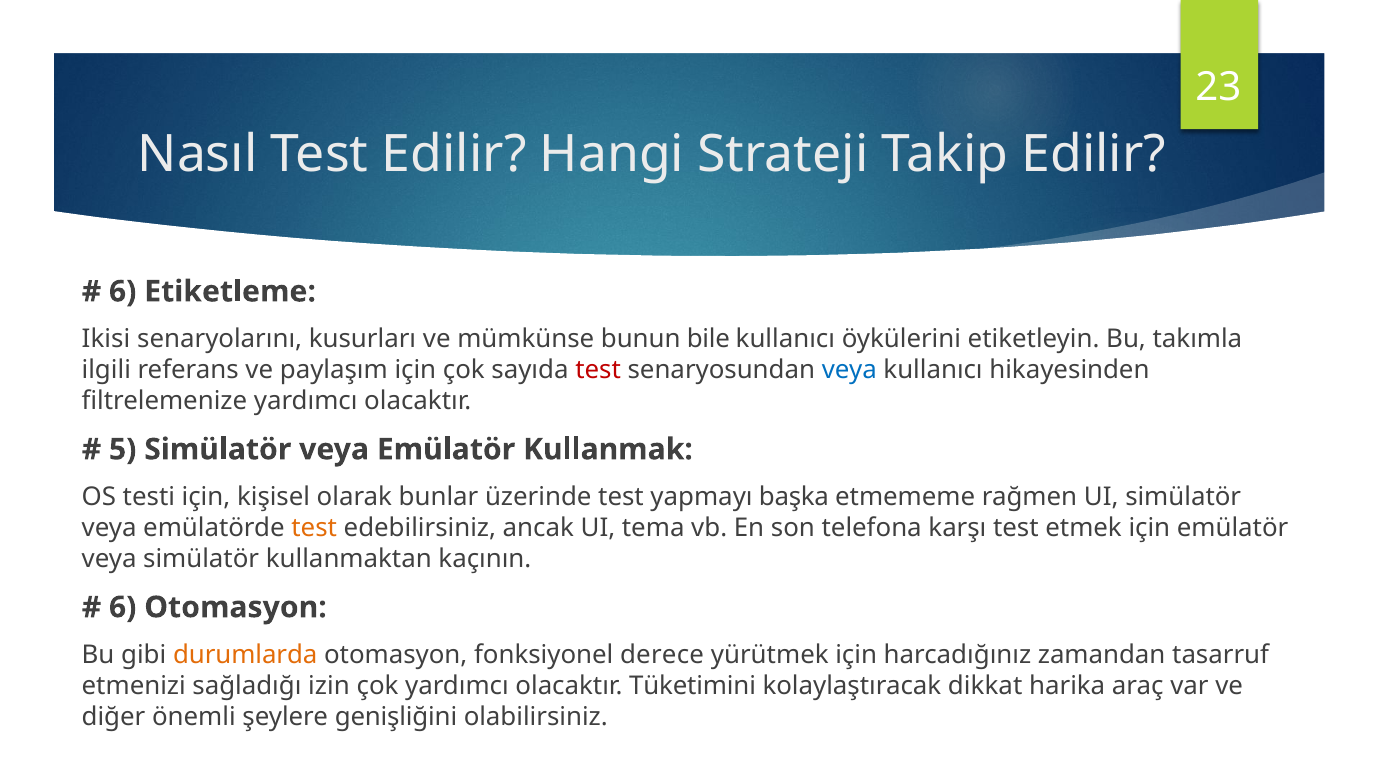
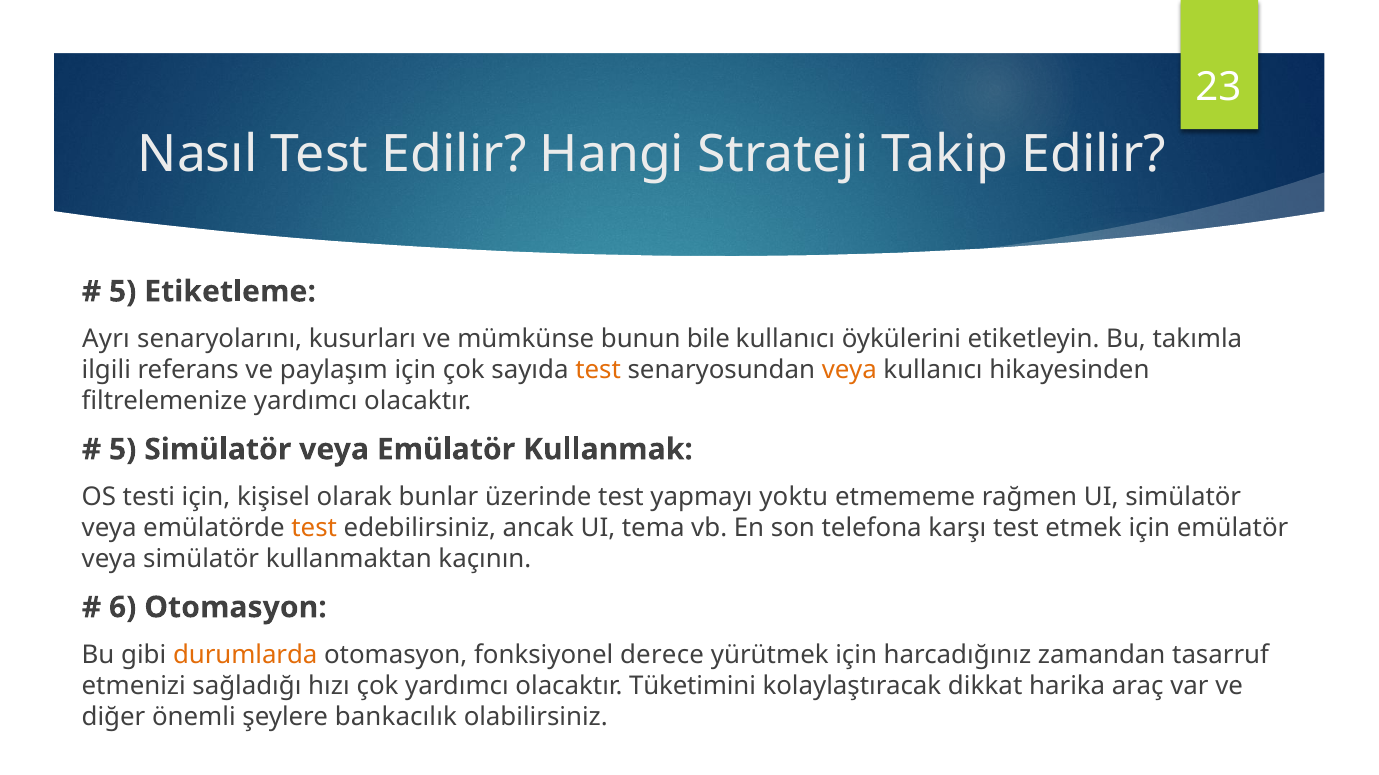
6 at (123, 292): 6 -> 5
Ikisi: Ikisi -> Ayrı
test at (598, 371) colour: red -> orange
veya at (849, 371) colour: blue -> orange
başka: başka -> yoktu
izin: izin -> hızı
genişliğini: genişliğini -> bankacılık
